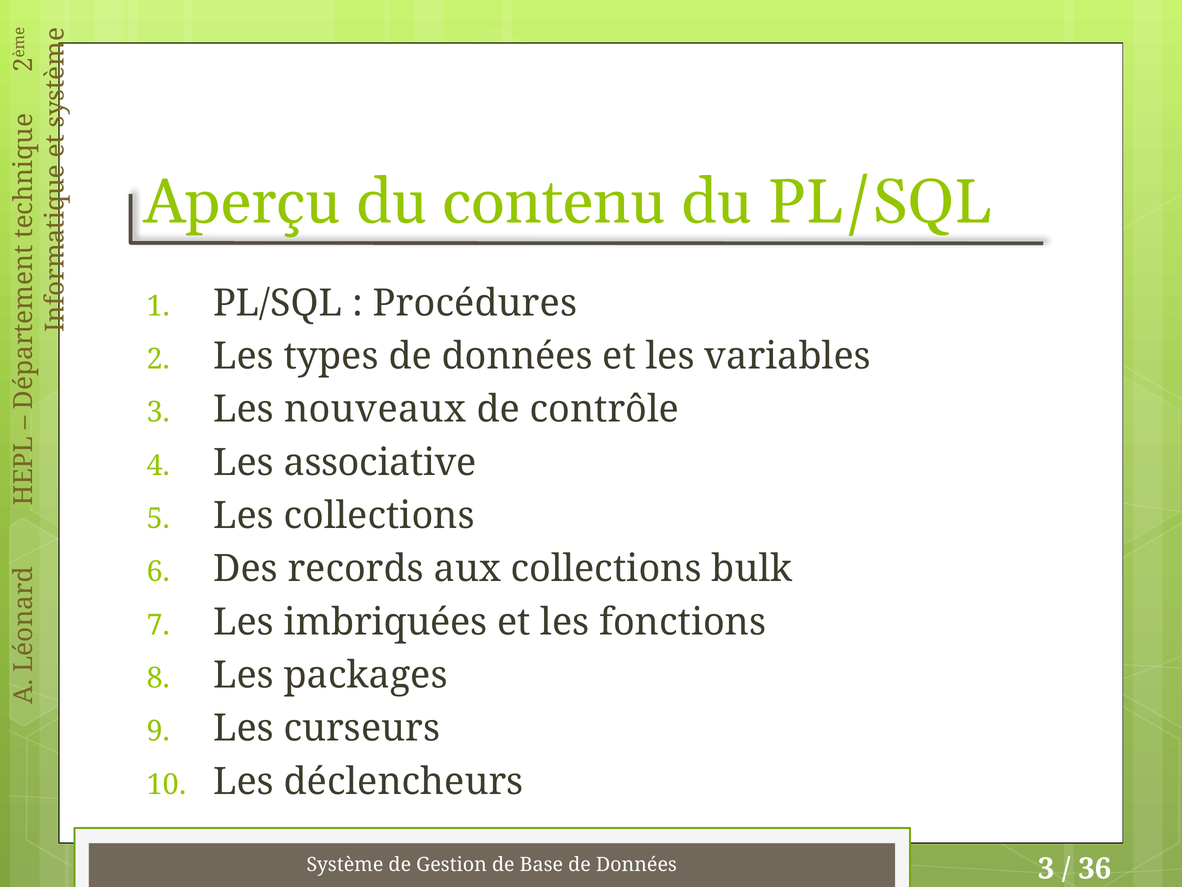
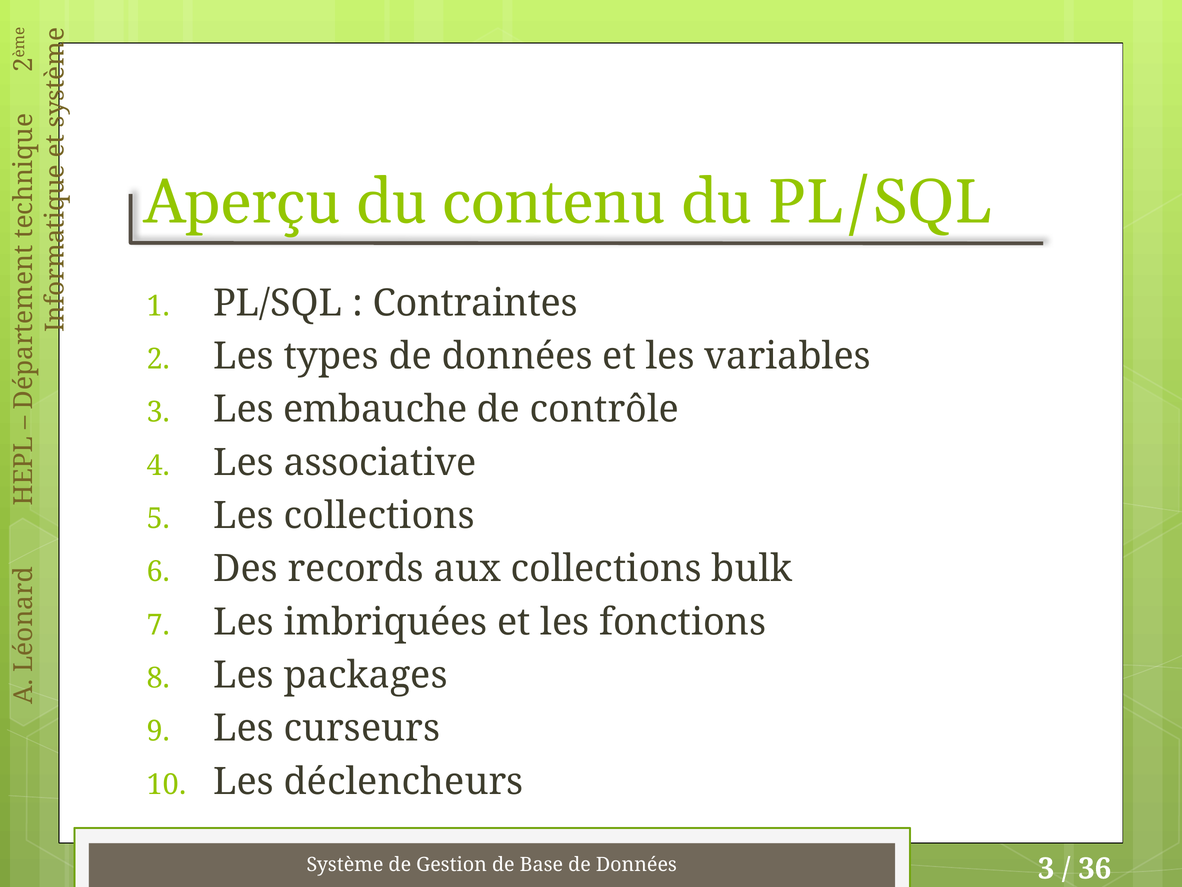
Procédures: Procédures -> Contraintes
nouveaux: nouveaux -> embauche
